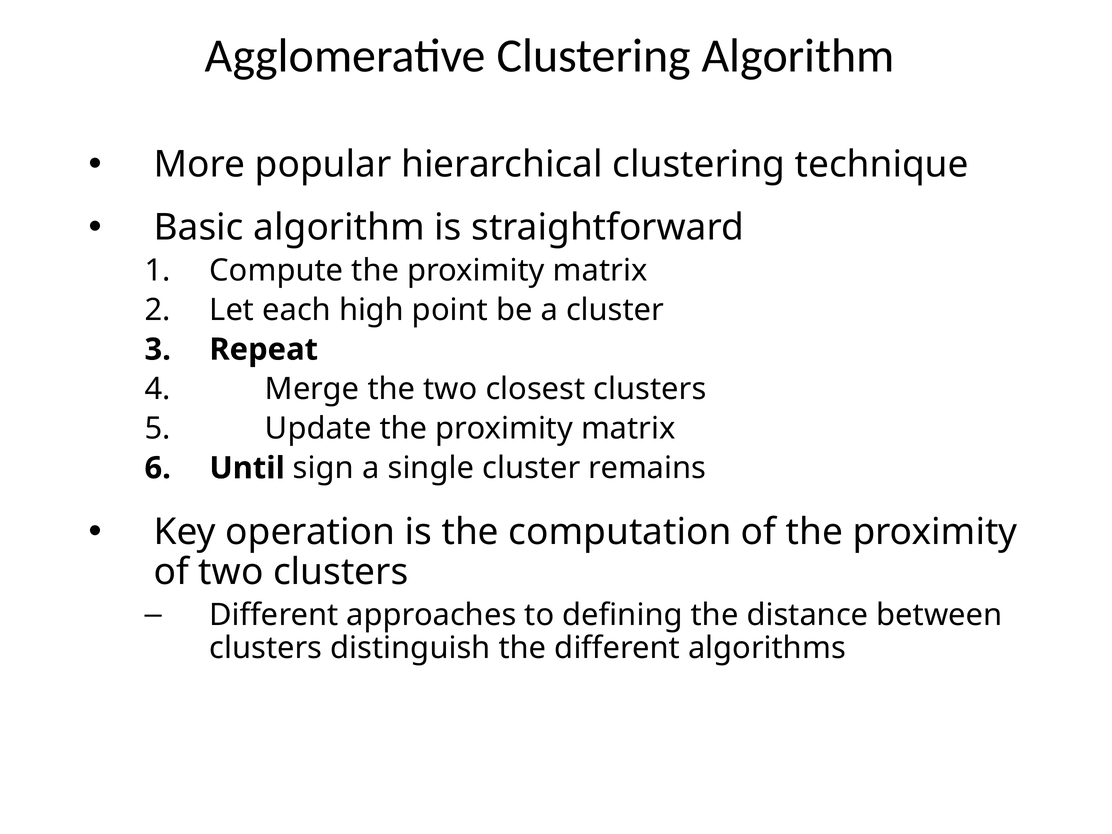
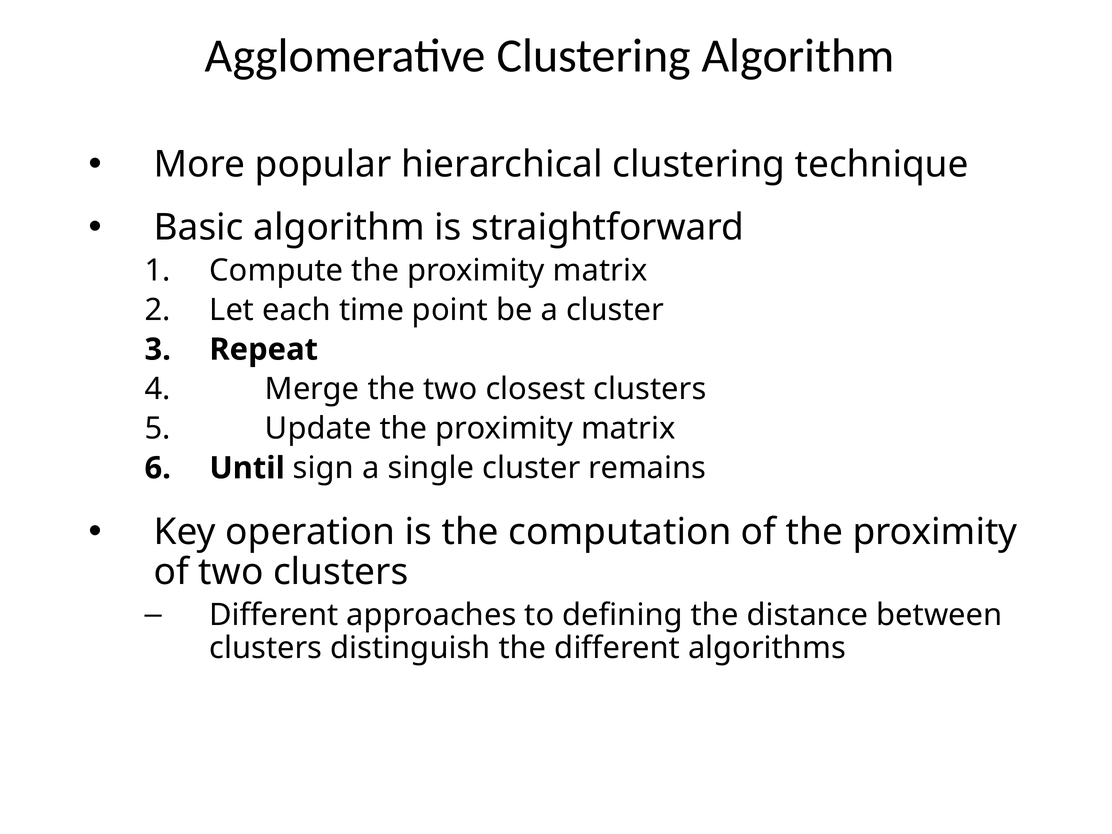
high: high -> time
